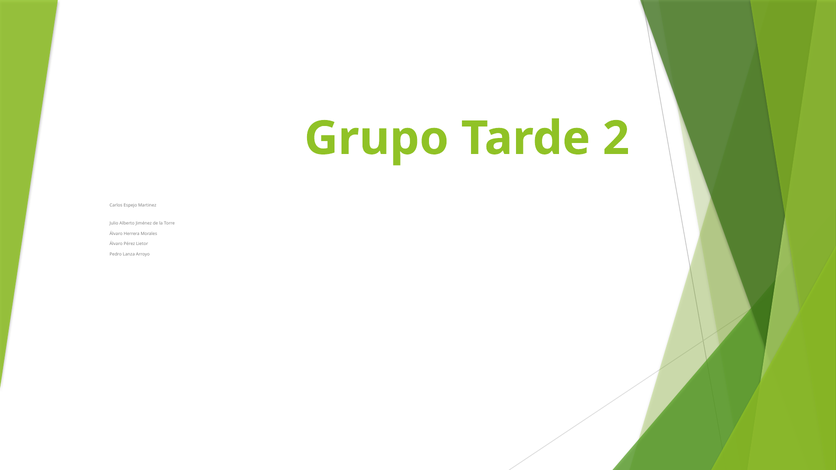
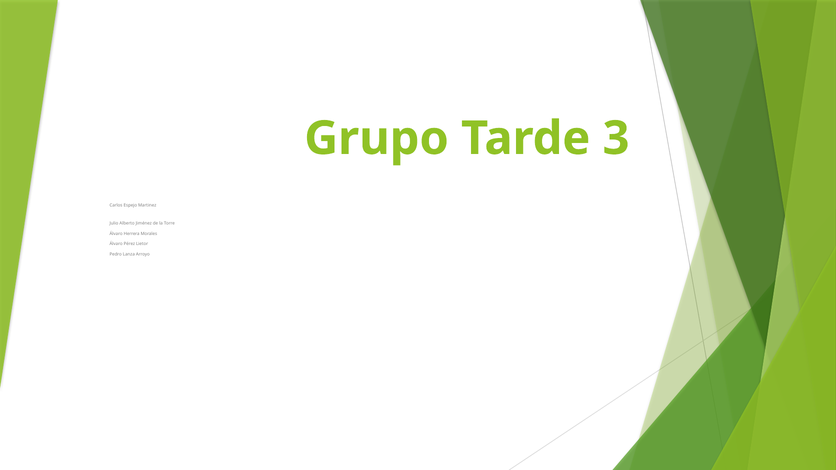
2: 2 -> 3
